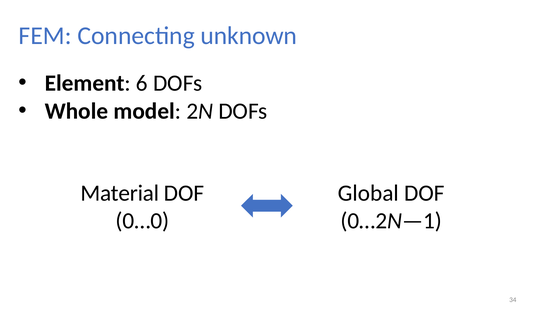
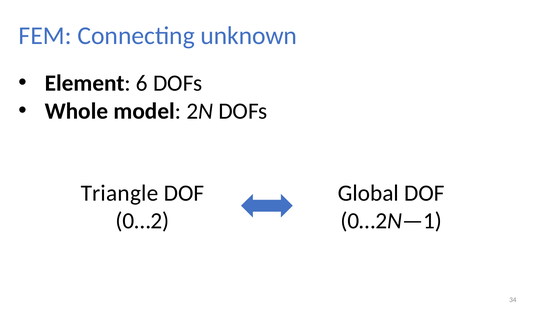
Material: Material -> Triangle
0…0: 0…0 -> 0…2
